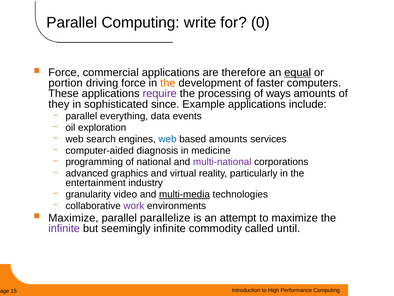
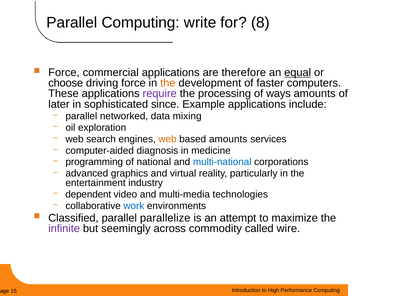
0: 0 -> 8
portion: portion -> choose
they: they -> later
everything: everything -> networked
events: events -> mixing
web at (168, 139) colour: blue -> orange
multi-national colour: purple -> blue
granularity: granularity -> dependent
multi-media underline: present -> none
work colour: purple -> blue
Maximize at (73, 218): Maximize -> Classified
seemingly infinite: infinite -> across
until: until -> wire
